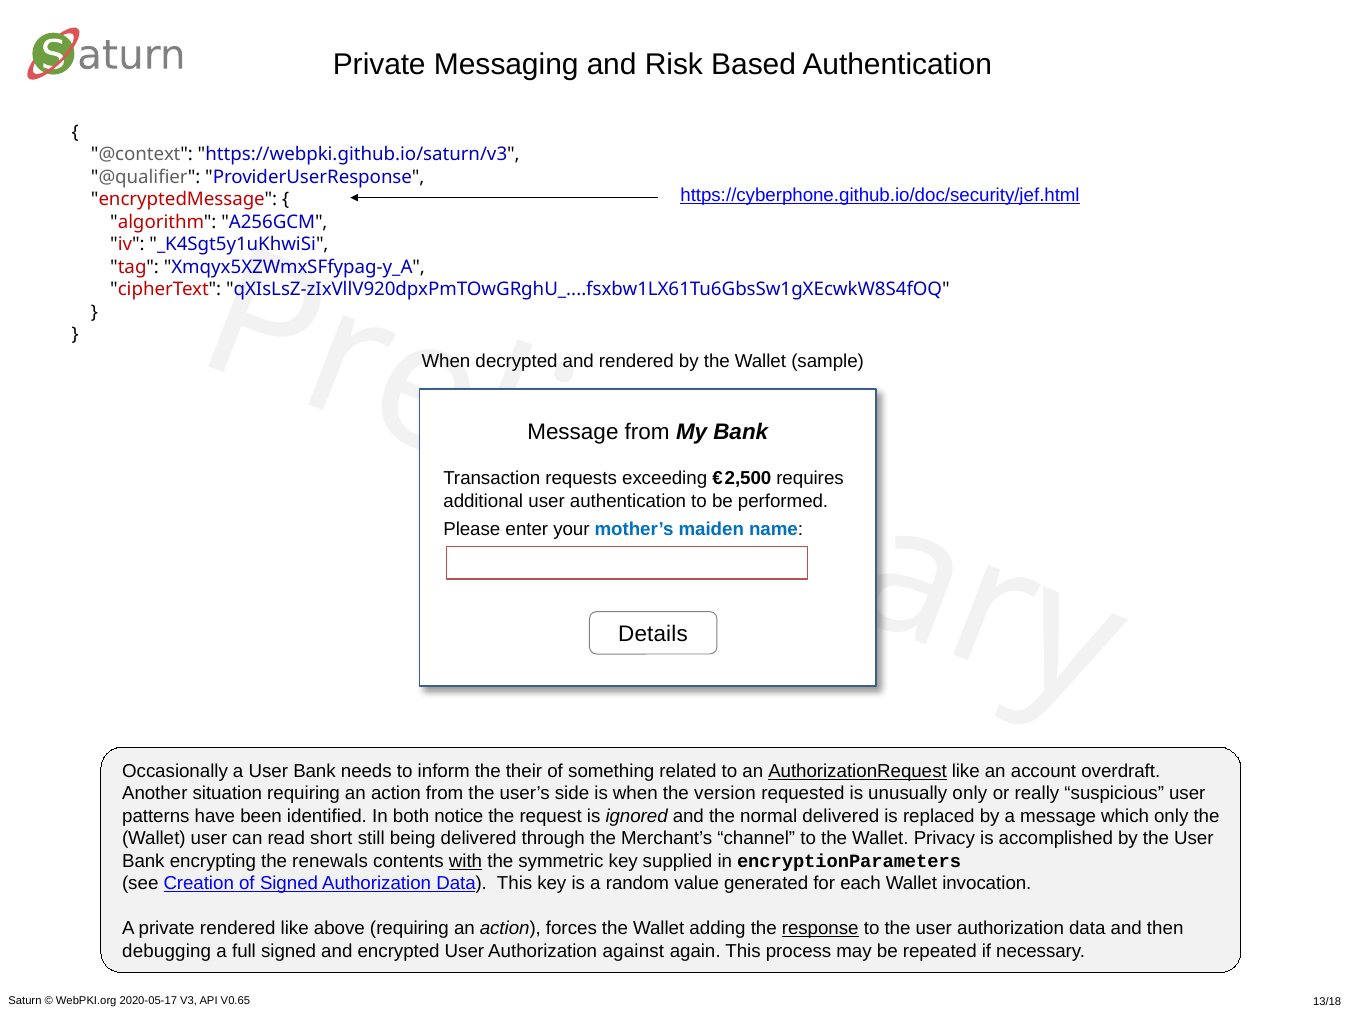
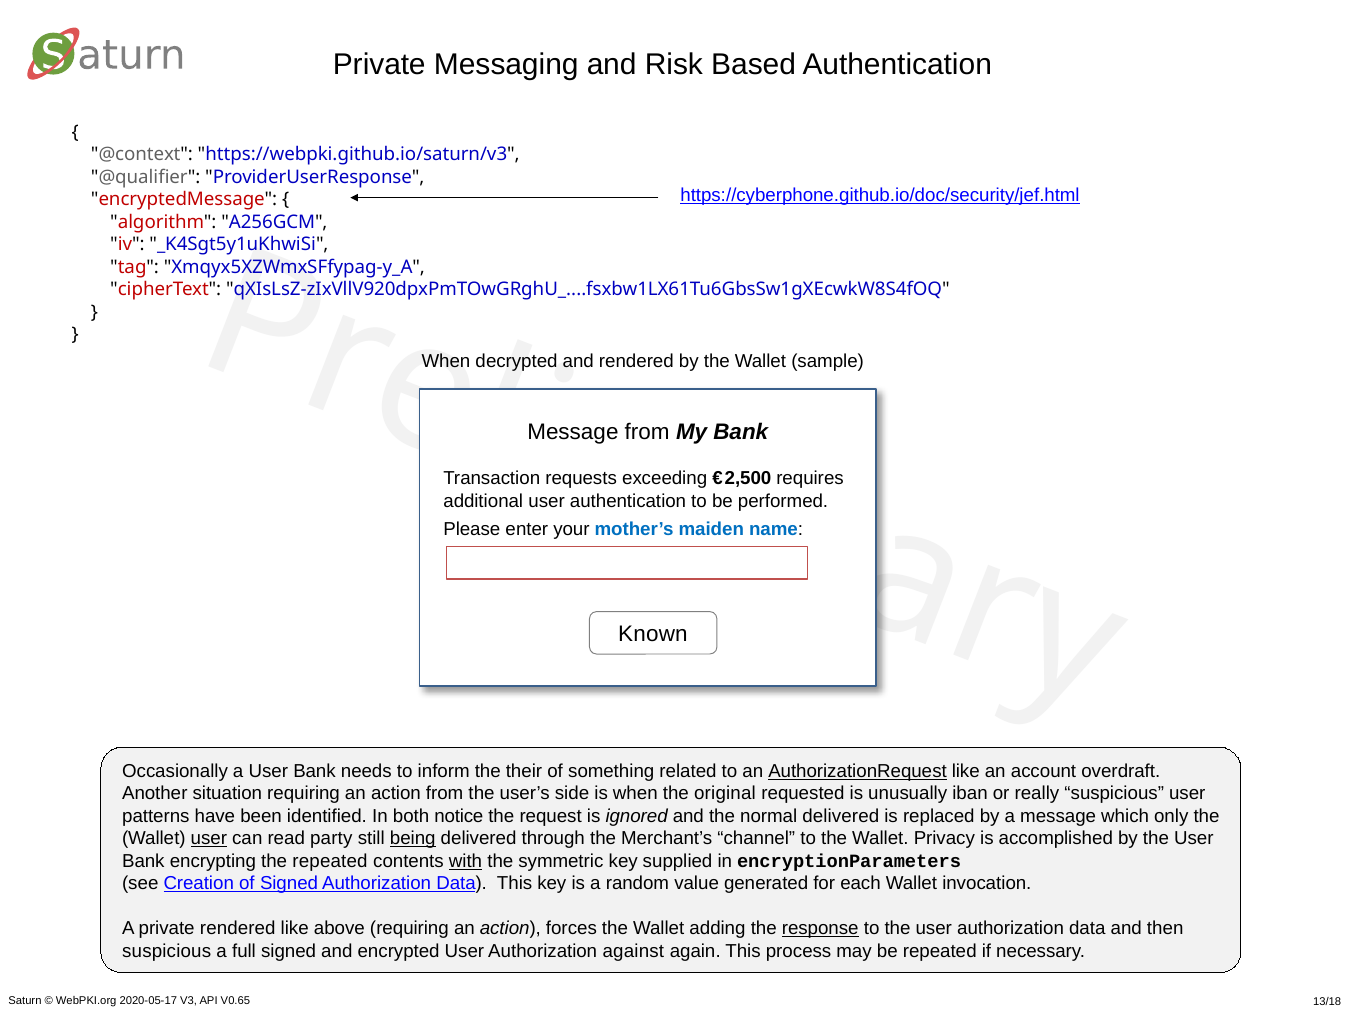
Details: Details -> Known
version: version -> original
unusually only: only -> iban
user at (209, 839) underline: none -> present
short: short -> party
being underline: none -> present
the renewals: renewals -> repeated
debugging at (167, 952): debugging -> suspicious
